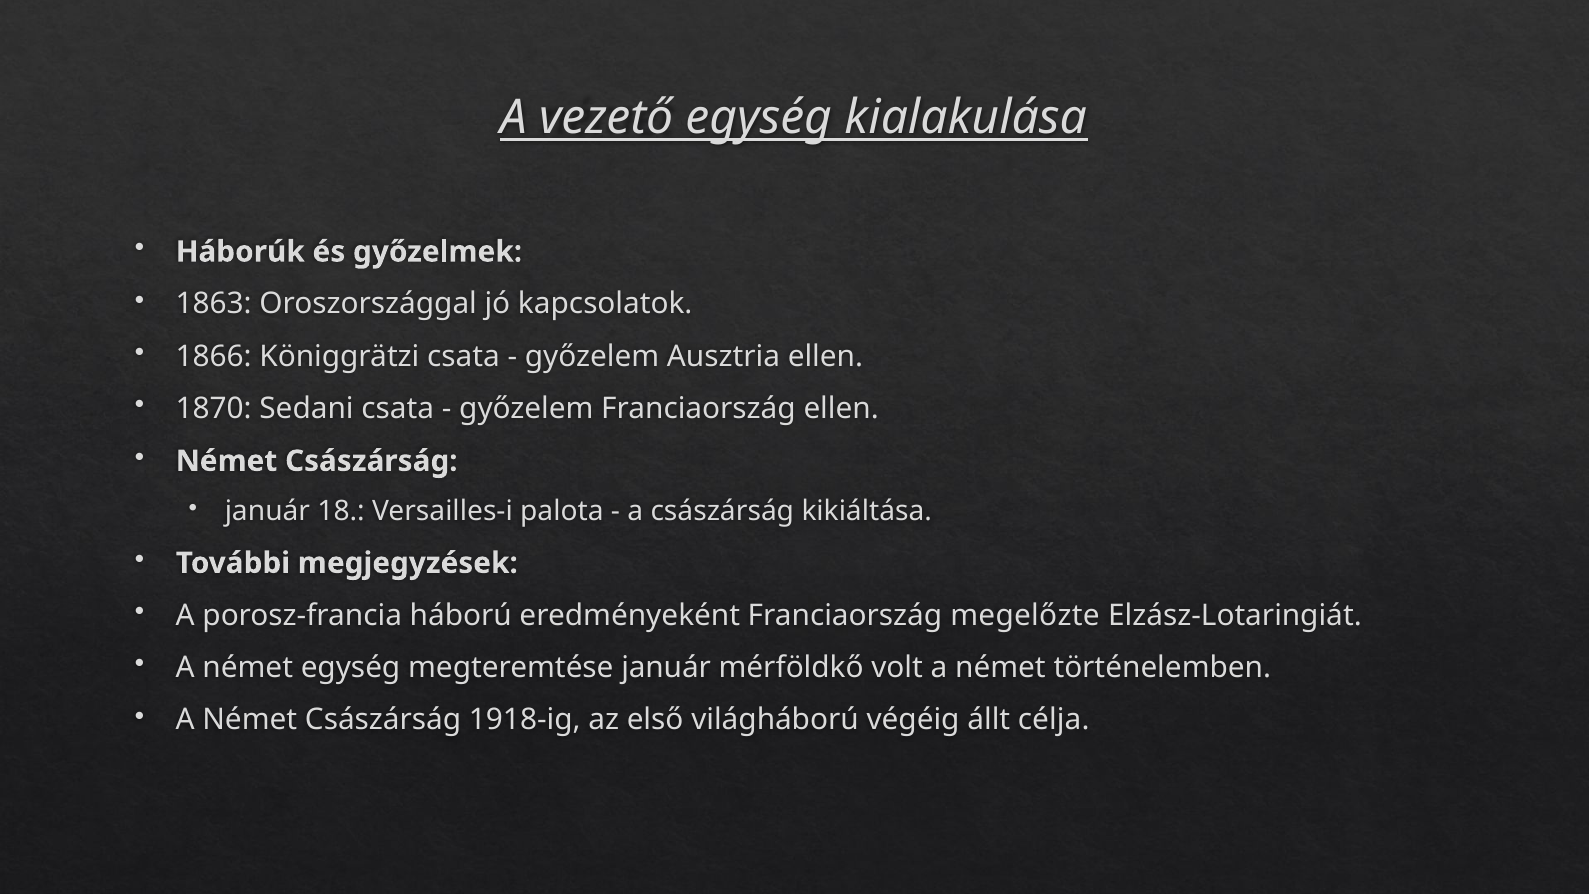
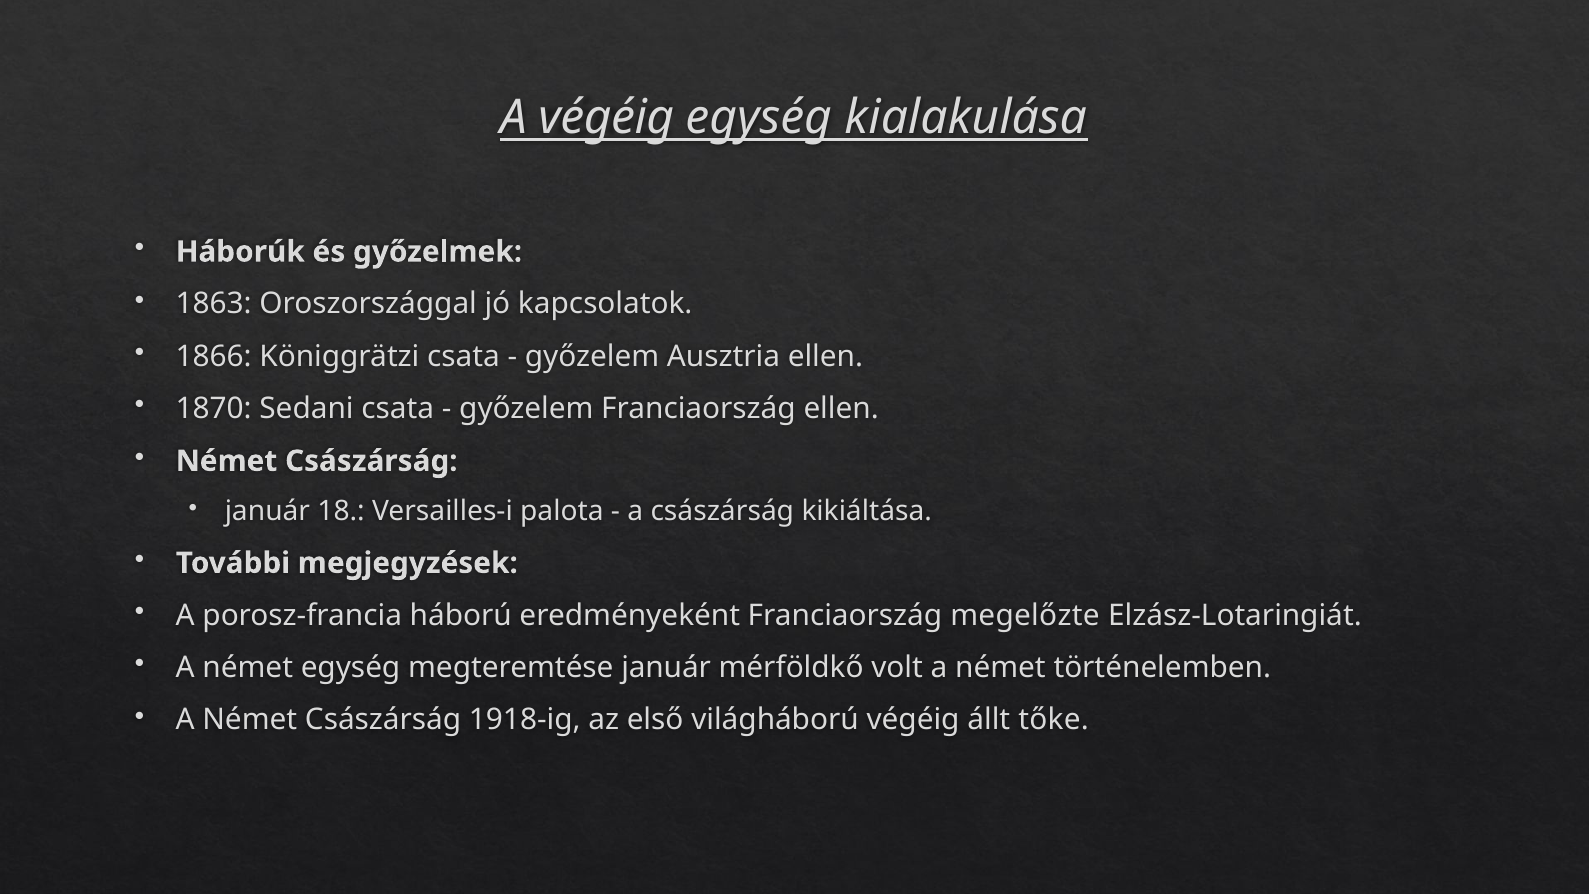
A vezető: vezető -> végéig
célja: célja -> tőke
